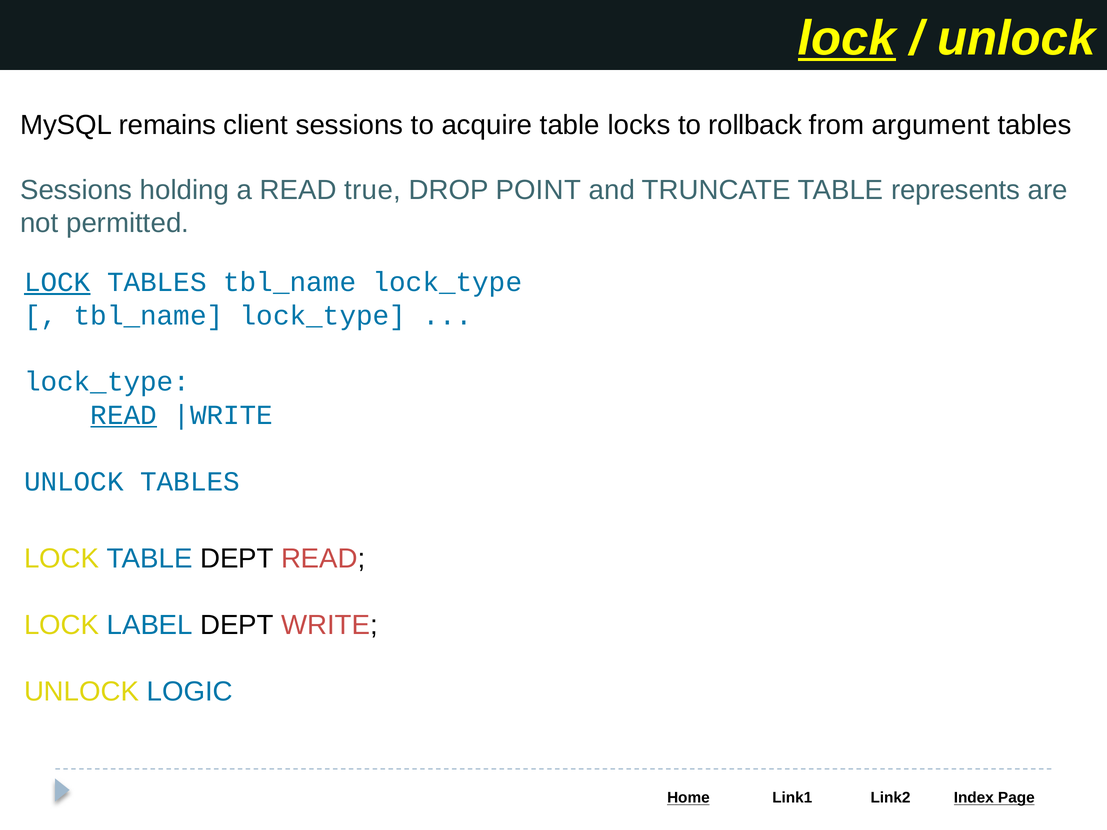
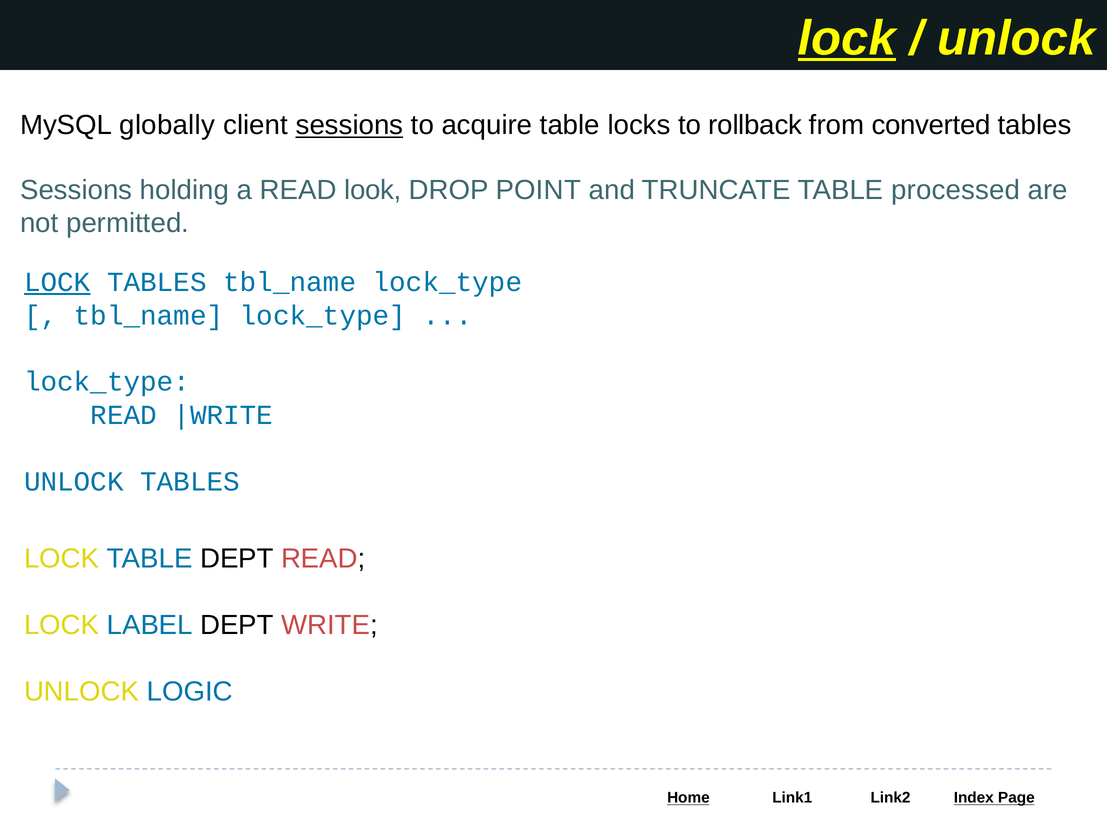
remains: remains -> globally
sessions at (349, 125) underline: none -> present
argument: argument -> converted
true: true -> look
represents: represents -> processed
READ at (124, 415) underline: present -> none
